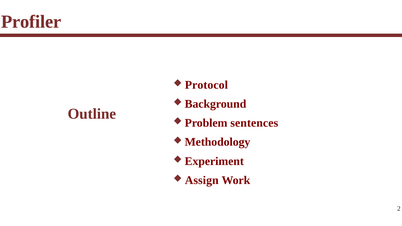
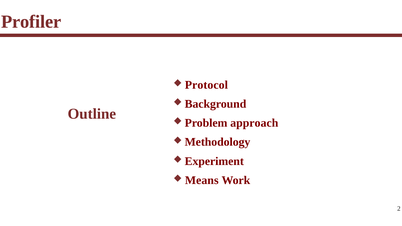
sentences: sentences -> approach
Assign: Assign -> Means
